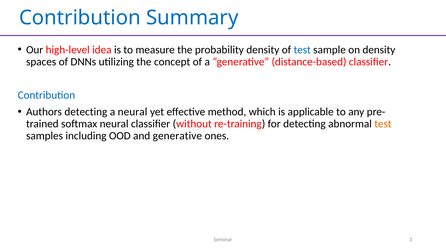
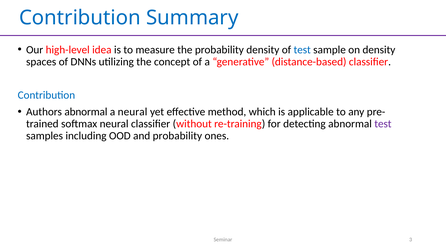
Authors detecting: detecting -> abnormal
test at (383, 124) colour: orange -> purple
and generative: generative -> probability
